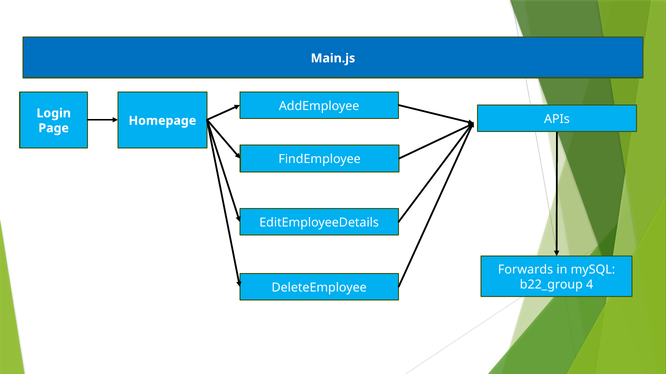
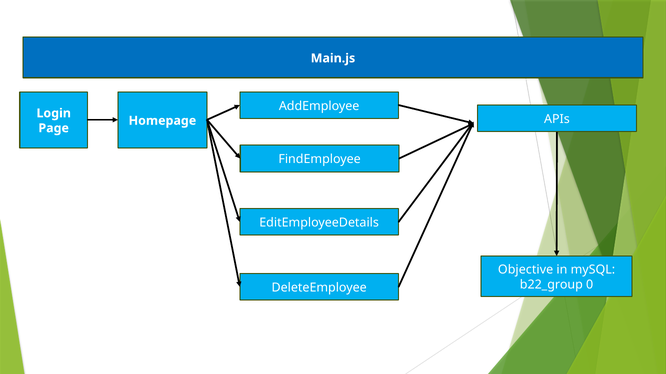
Forwards: Forwards -> Objective
4: 4 -> 0
